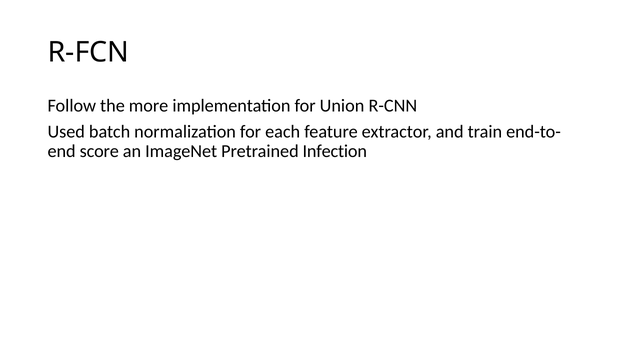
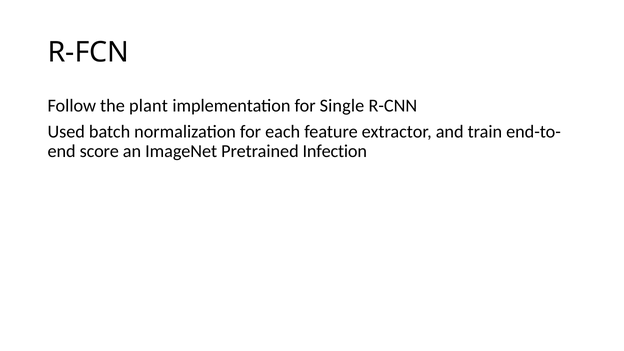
more: more -> plant
Union: Union -> Single
